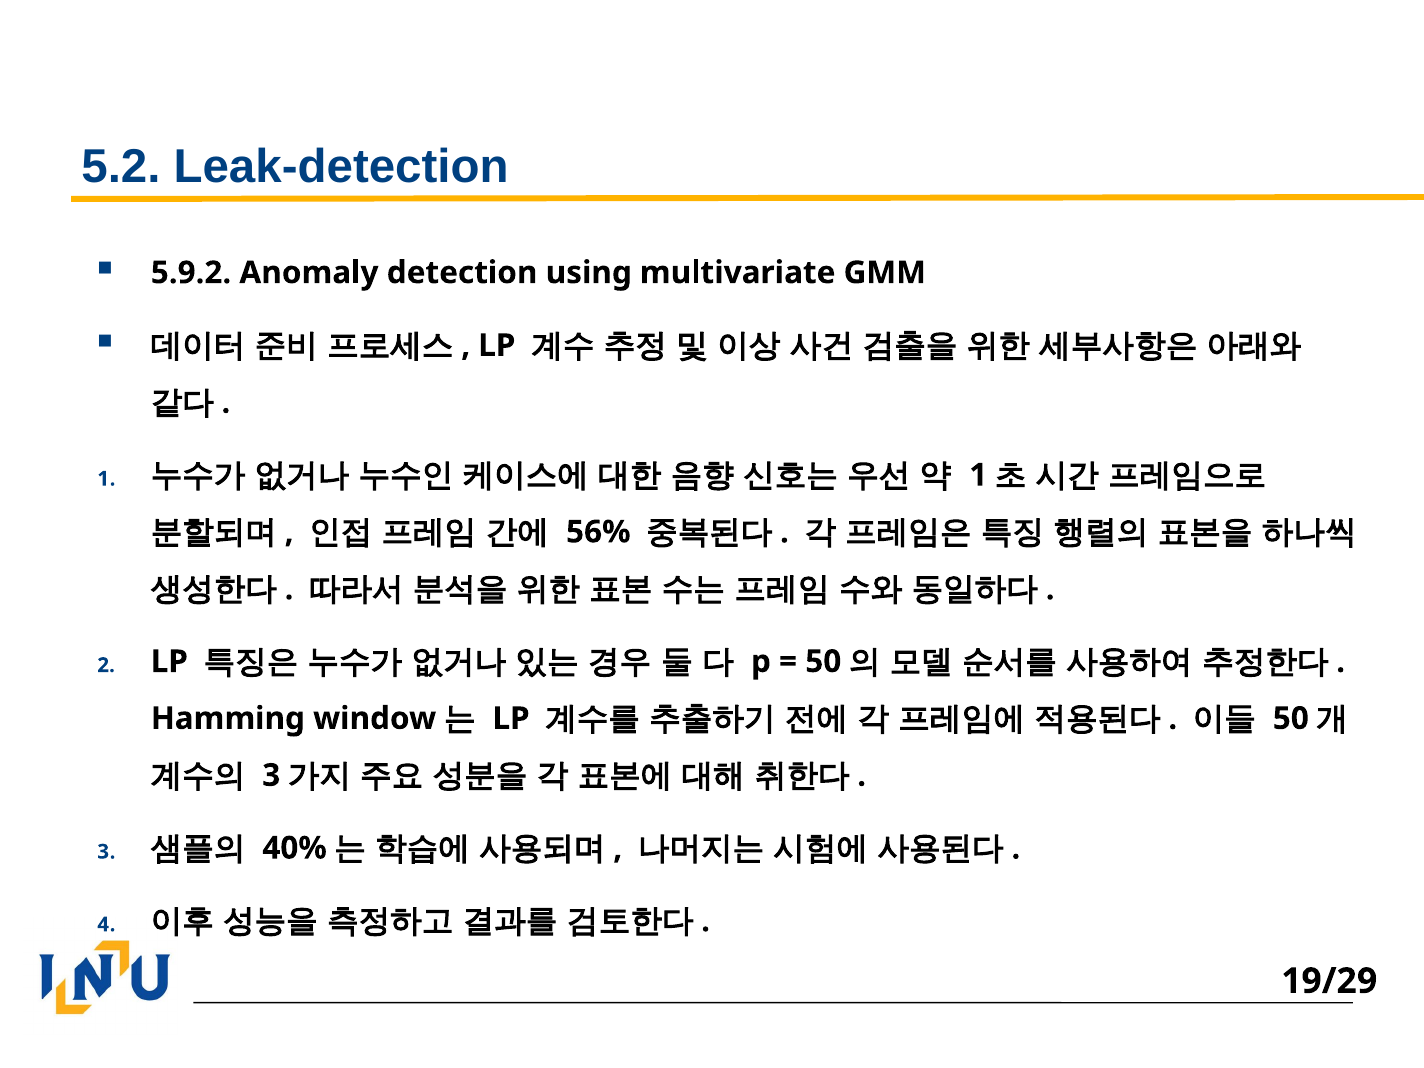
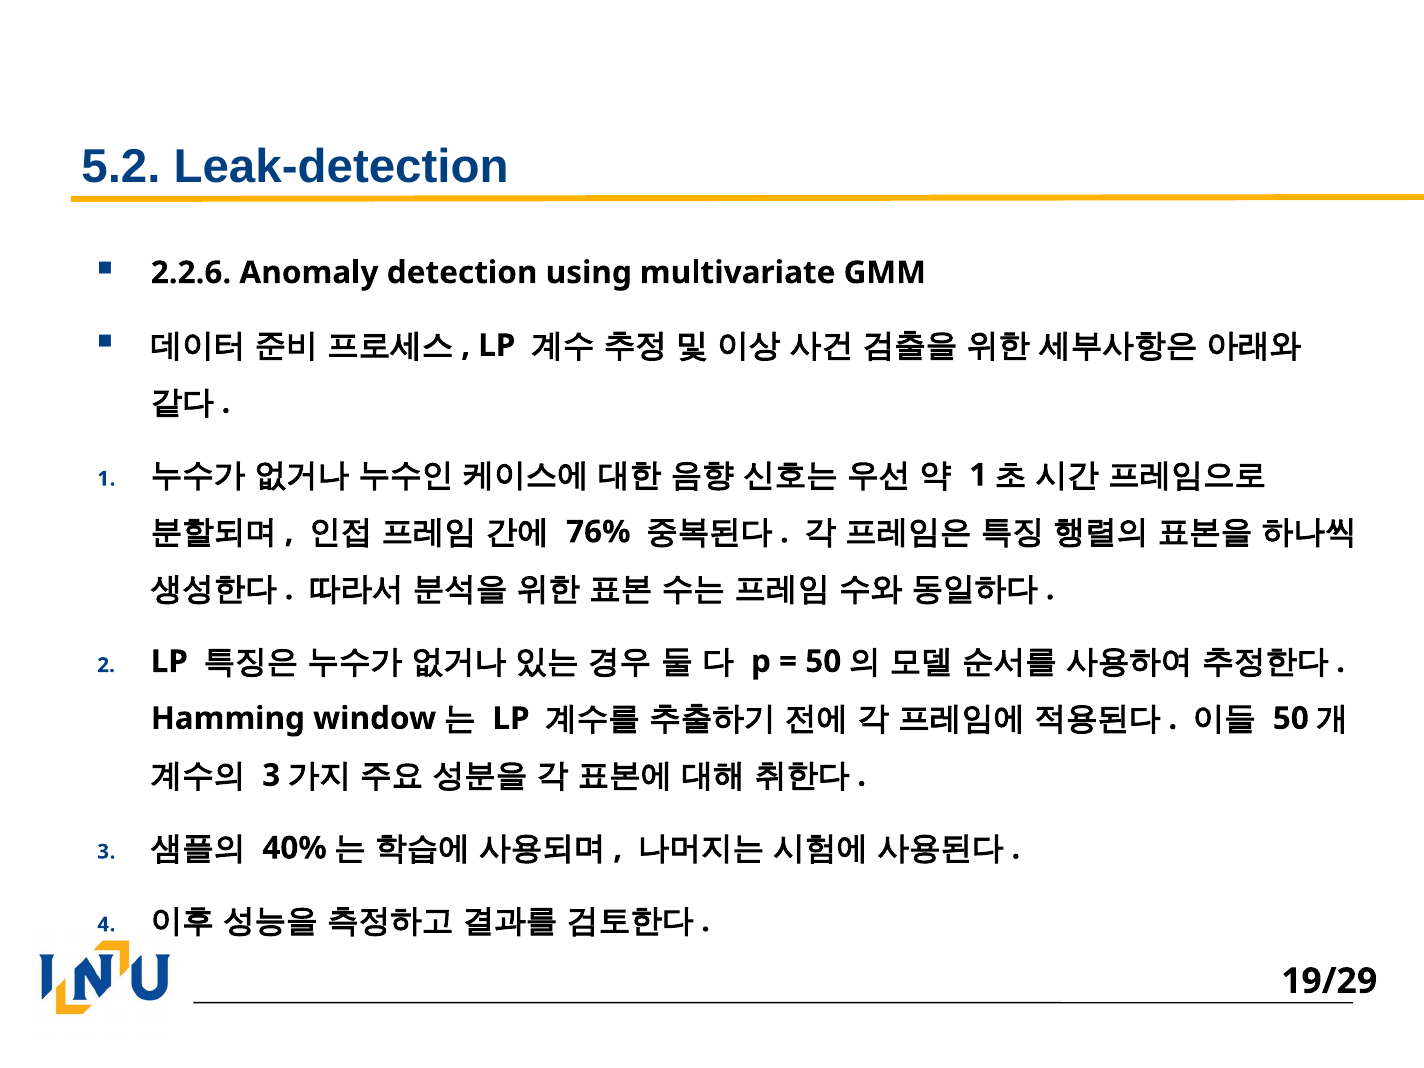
5.9.2: 5.9.2 -> 2.2.6
56%: 56% -> 76%
